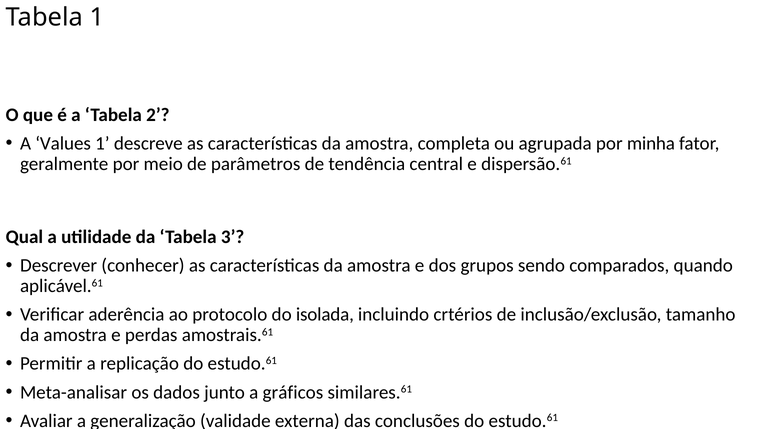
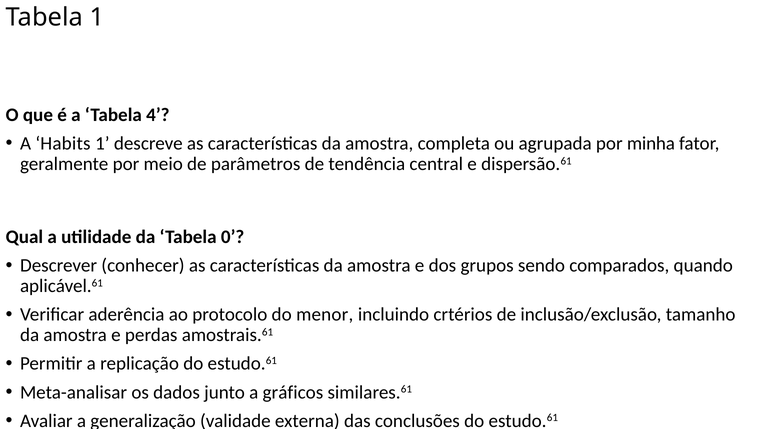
2: 2 -> 4
Values: Values -> Habits
3: 3 -> 0
isolada: isolada -> menor
